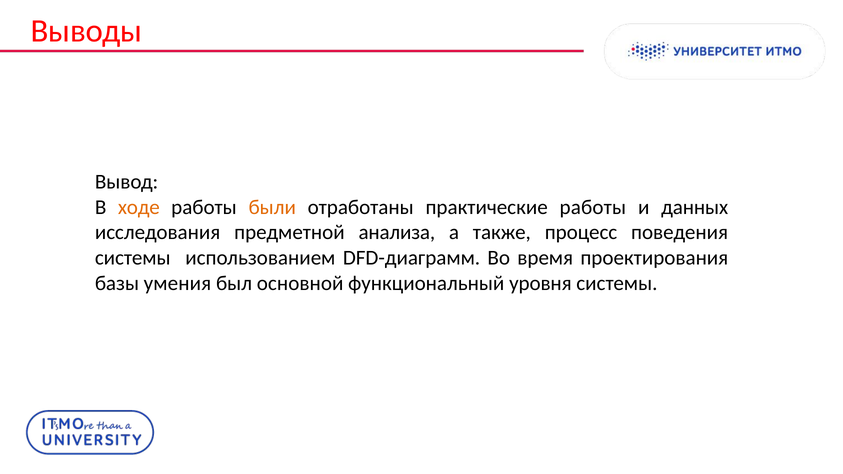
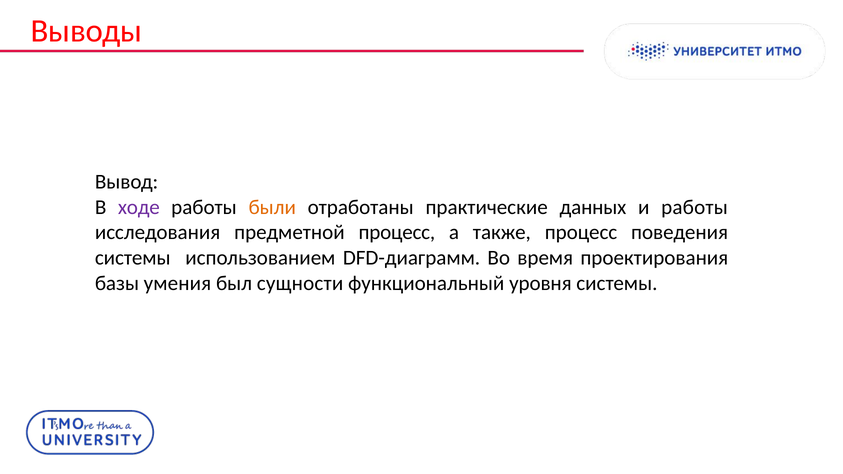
ходе colour: orange -> purple
практические работы: работы -> данных
и данных: данных -> работы
предметной анализа: анализа -> процесс
основной: основной -> сущности
